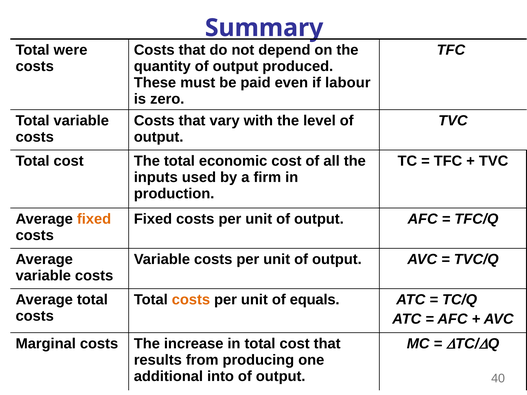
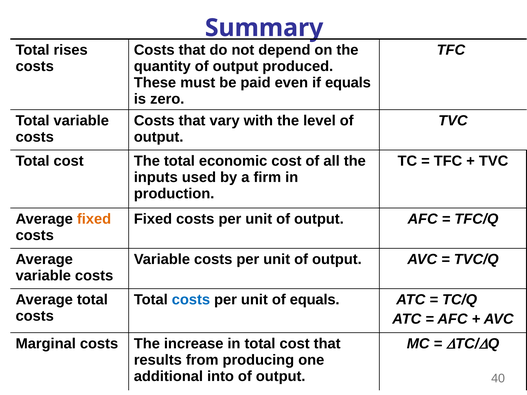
were: were -> rises
if labour: labour -> equals
costs at (191, 300) colour: orange -> blue
